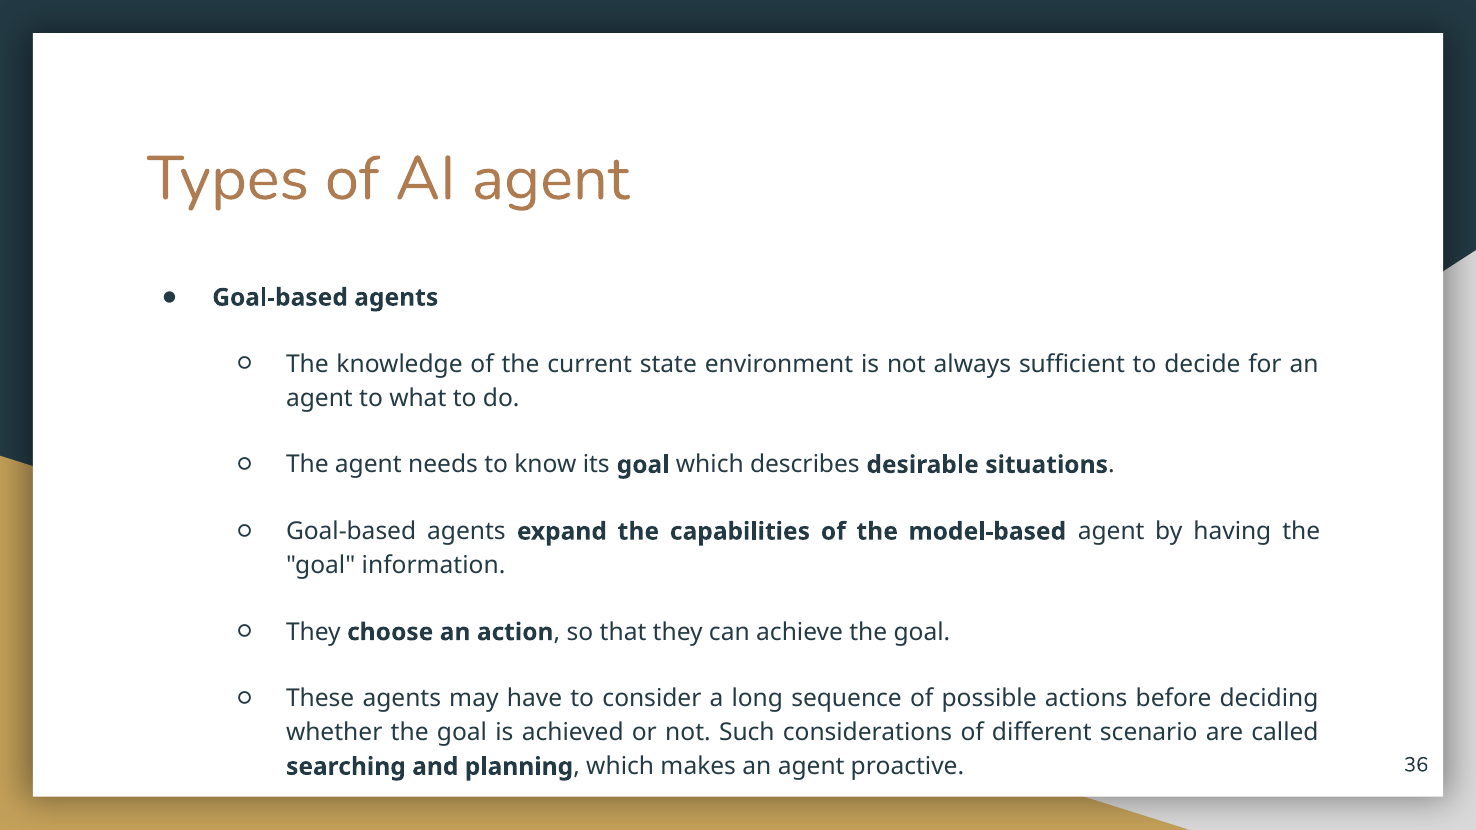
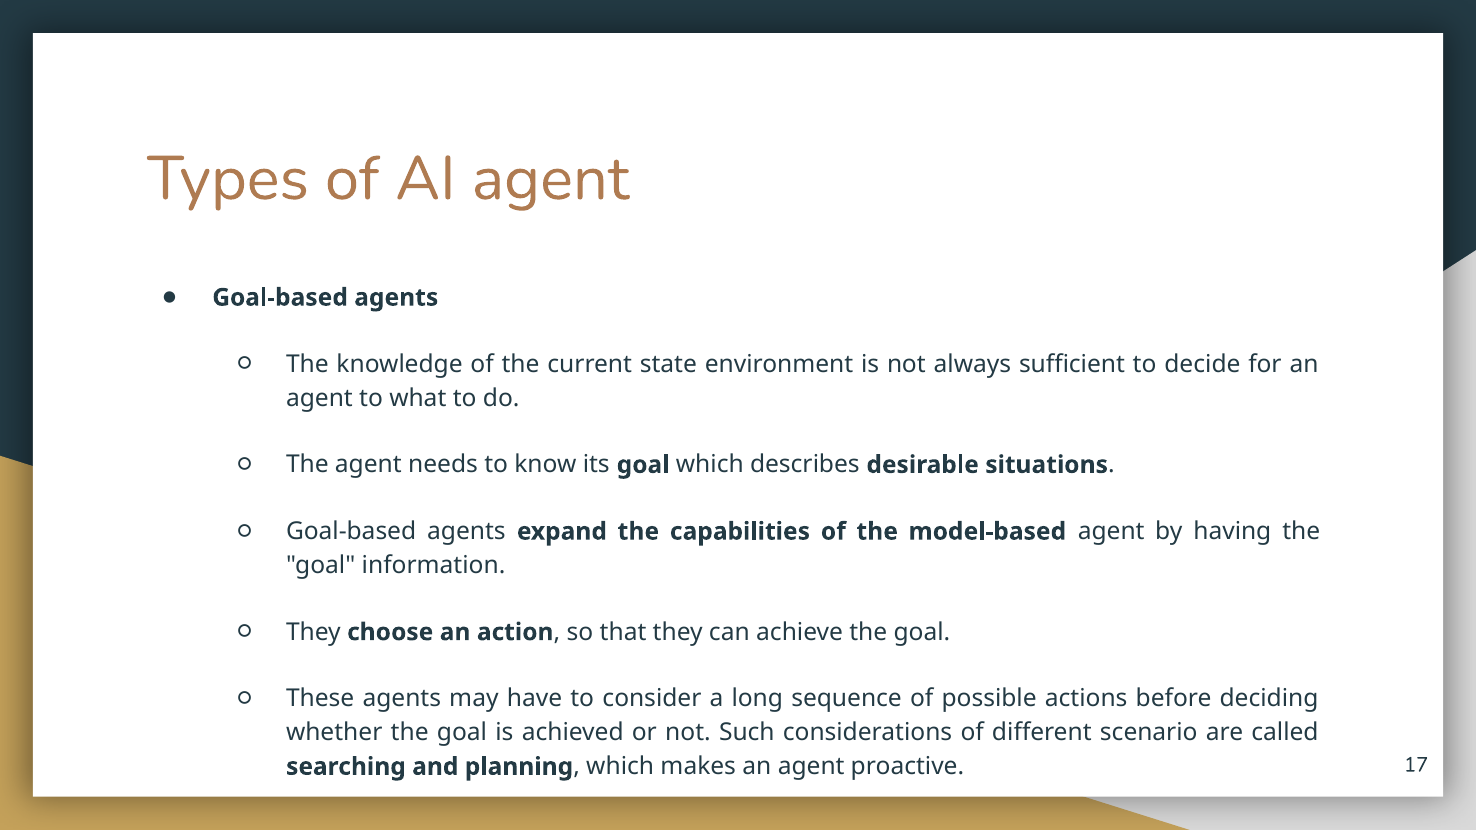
36: 36 -> 17
